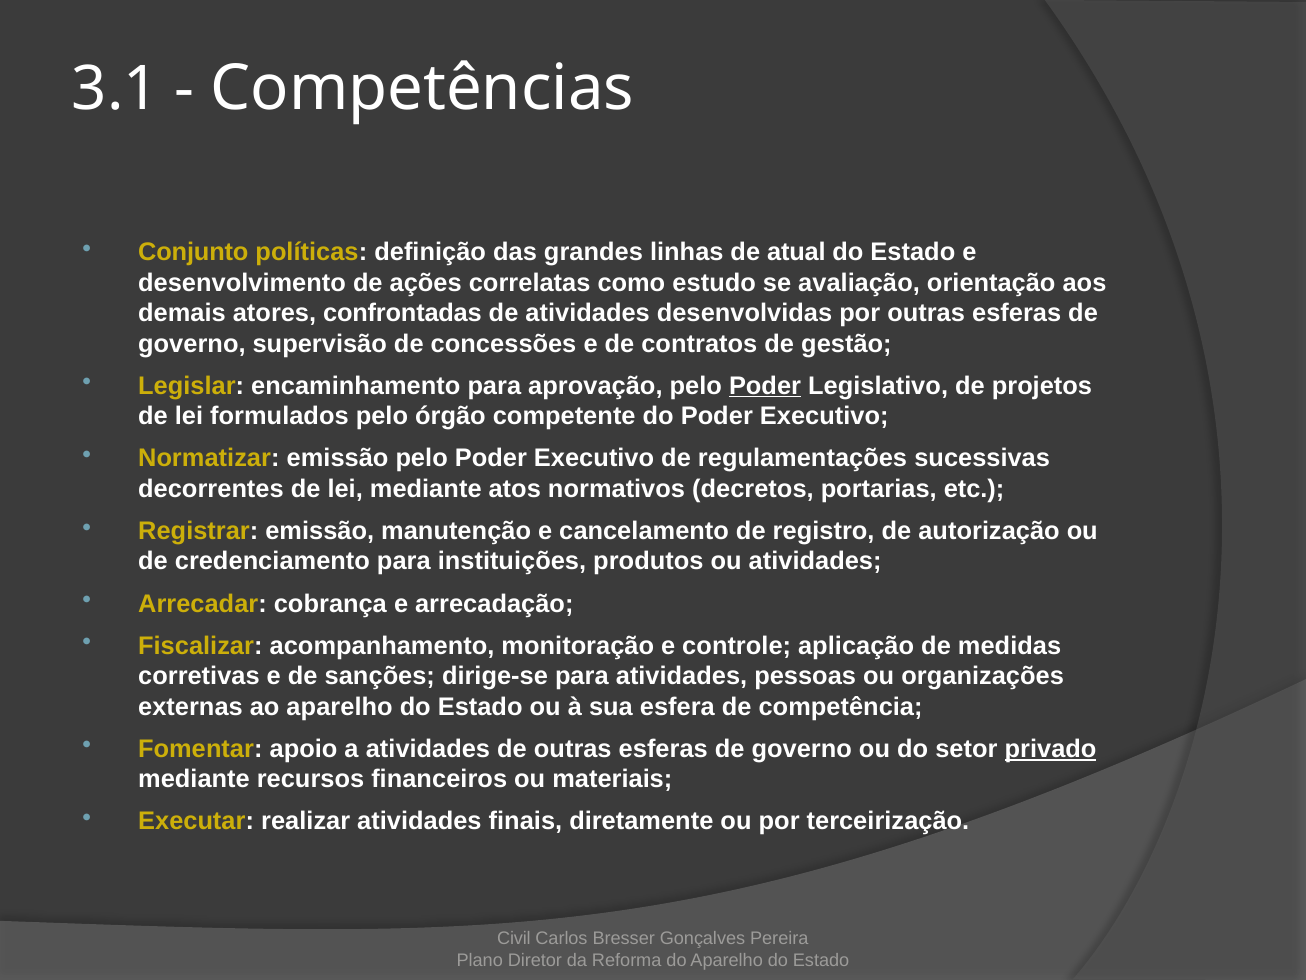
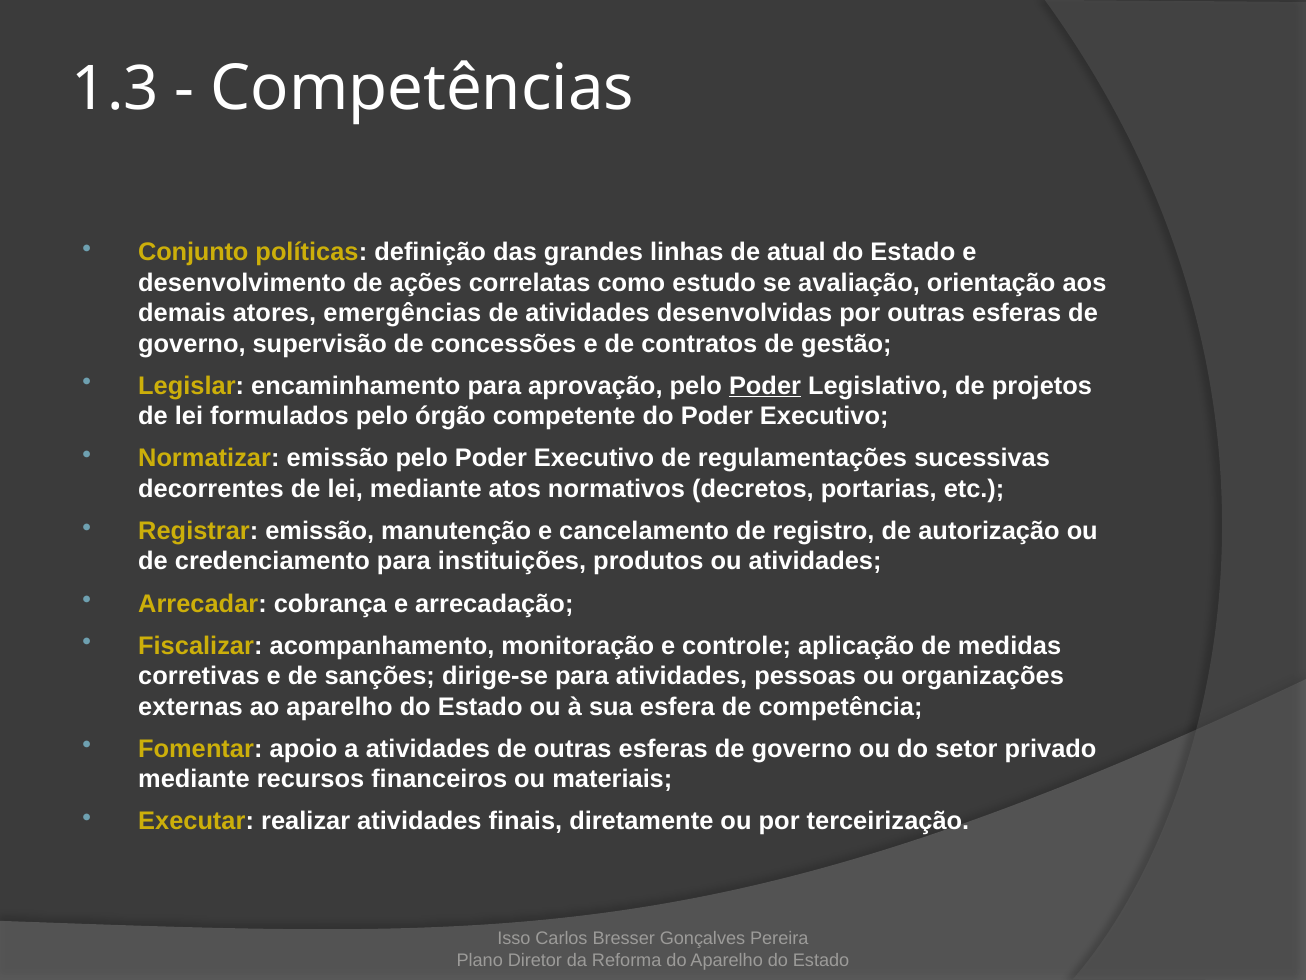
3.1: 3.1 -> 1.3
confrontadas: confrontadas -> emergências
privado underline: present -> none
Civil: Civil -> Isso
